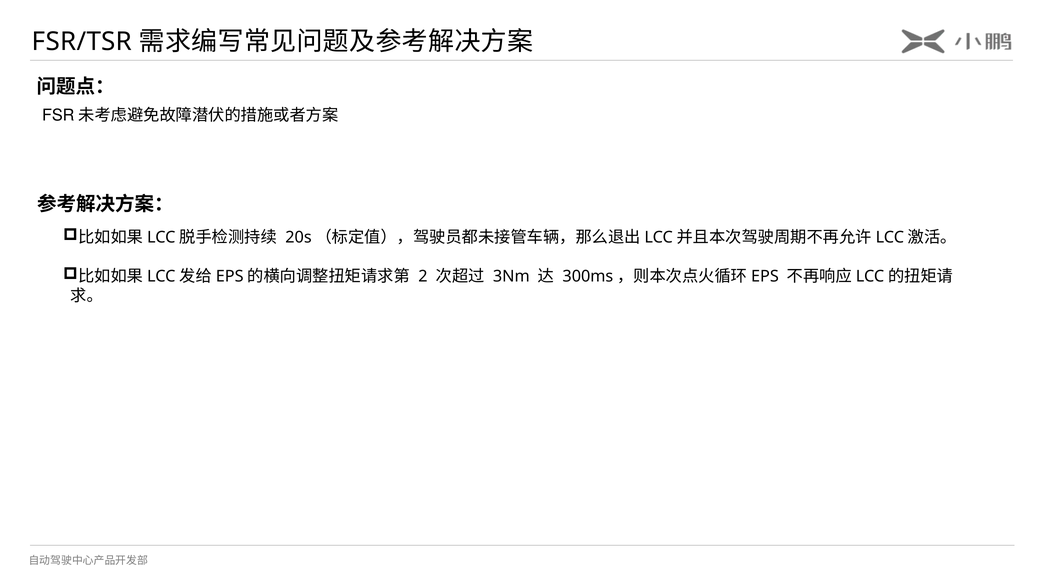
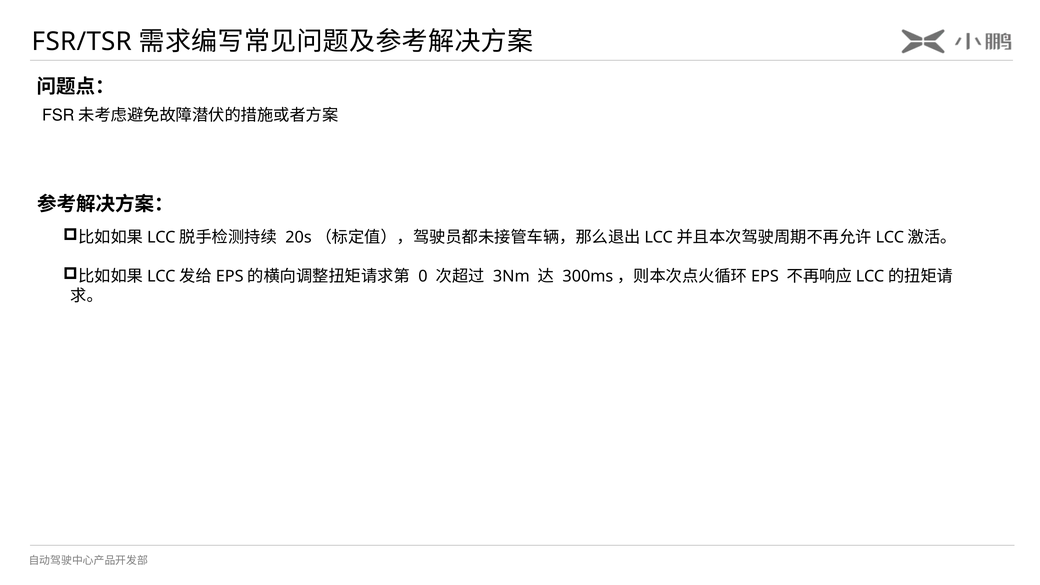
2: 2 -> 0
